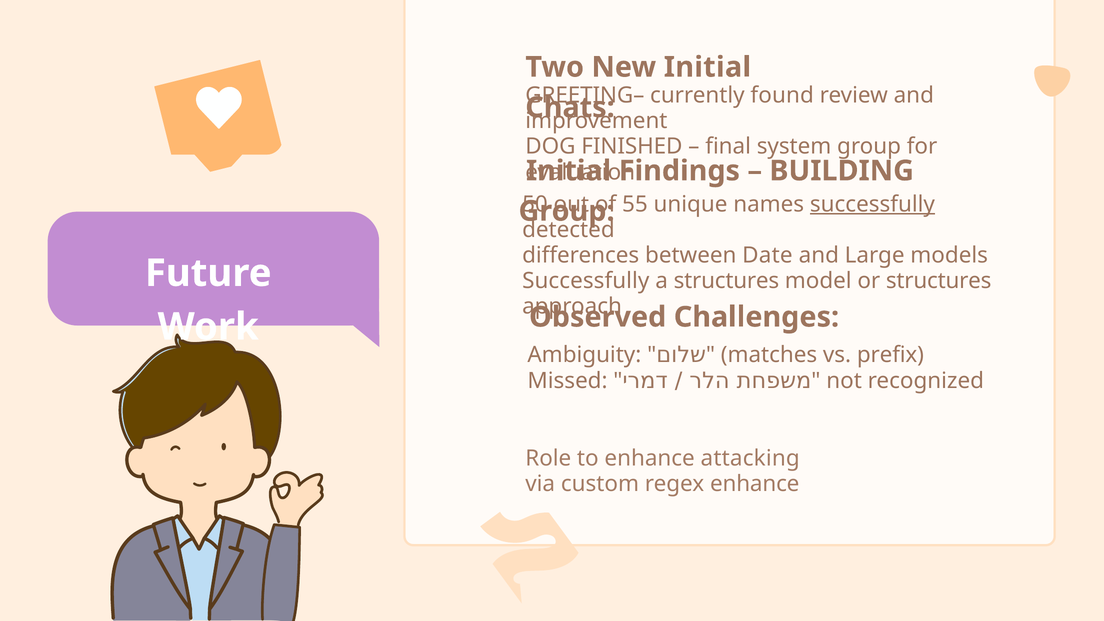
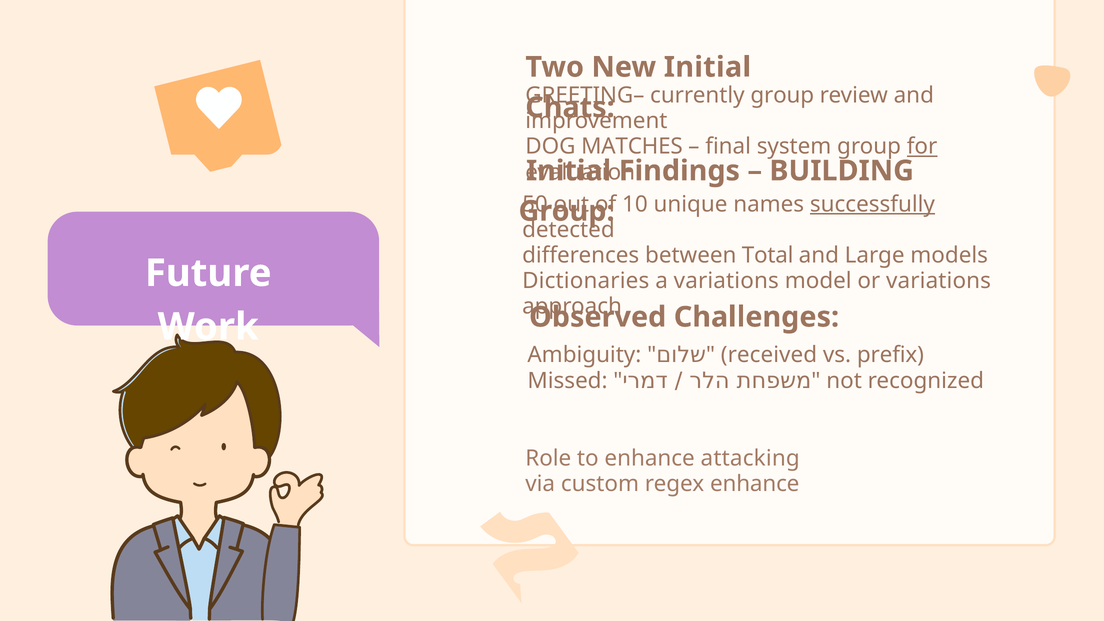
currently found: found -> group
FINISHED: FINISHED -> MATCHES
for underline: none -> present
55: 55 -> 10
Date: Date -> Total
Successfully at (586, 281): Successfully -> Dictionaries
a structures: structures -> variations
or structures: structures -> variations
matches: matches -> received
